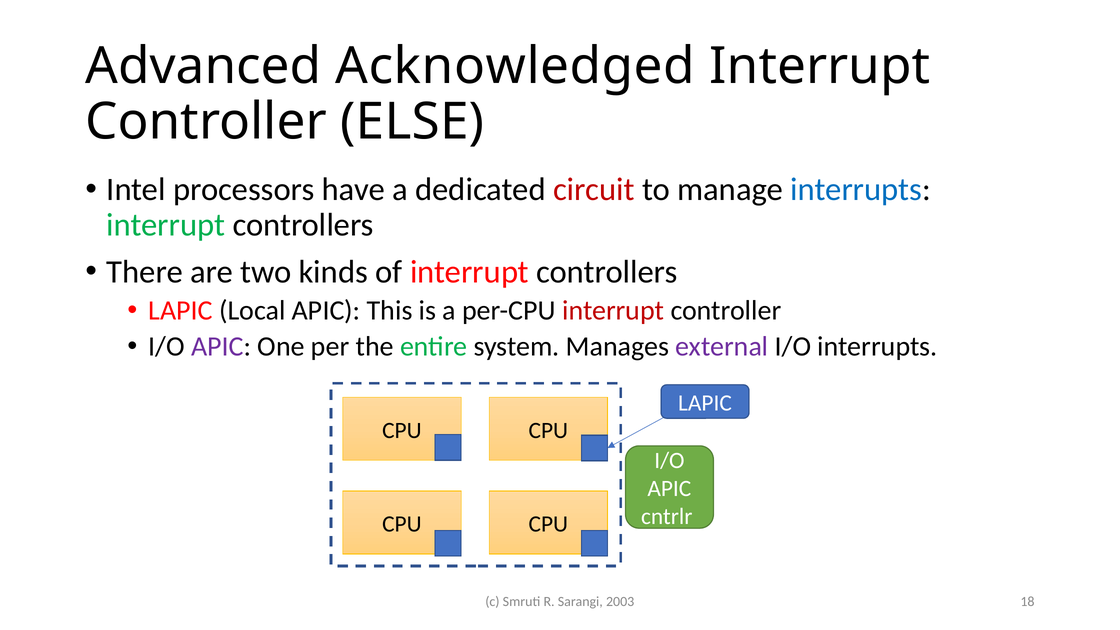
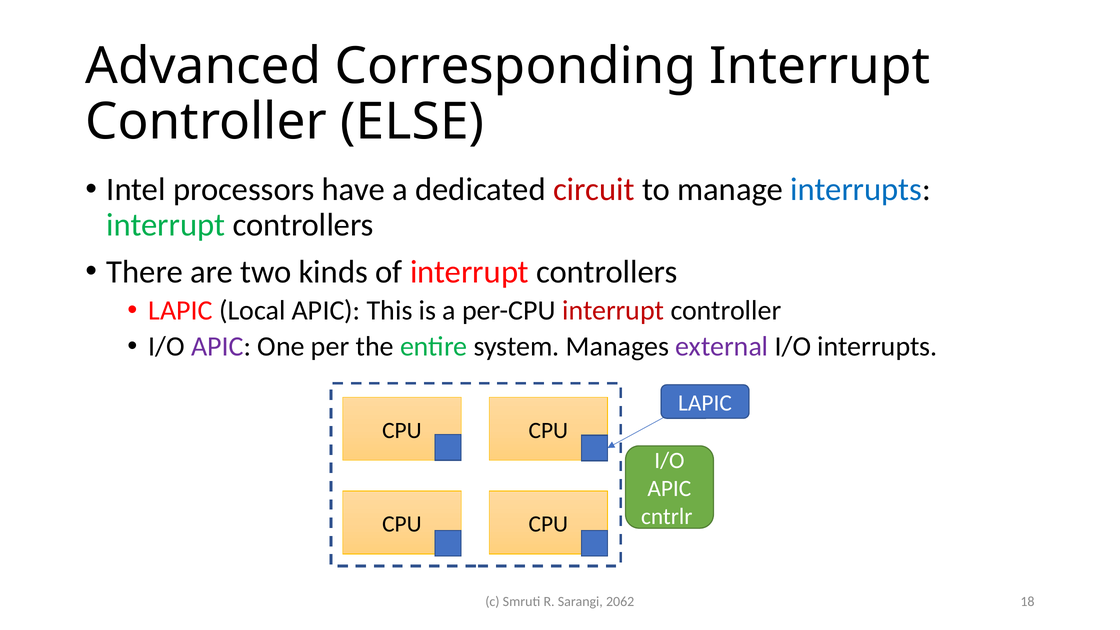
Acknowledged: Acknowledged -> Corresponding
2003: 2003 -> 2062
